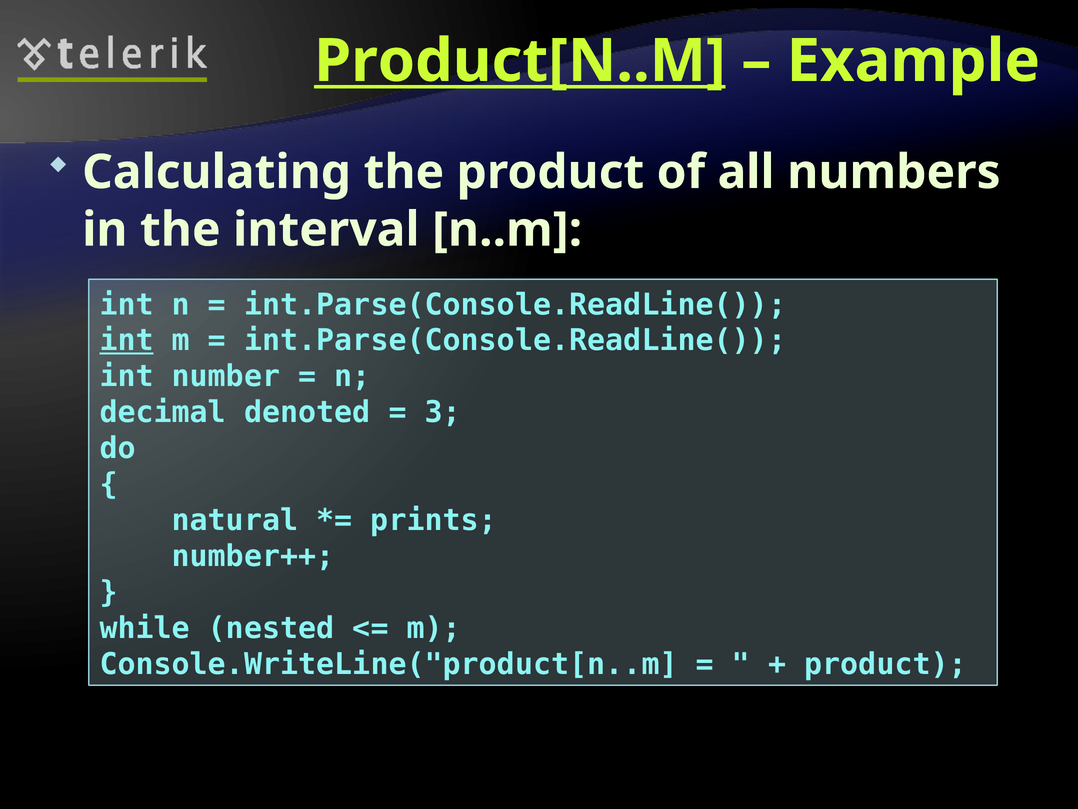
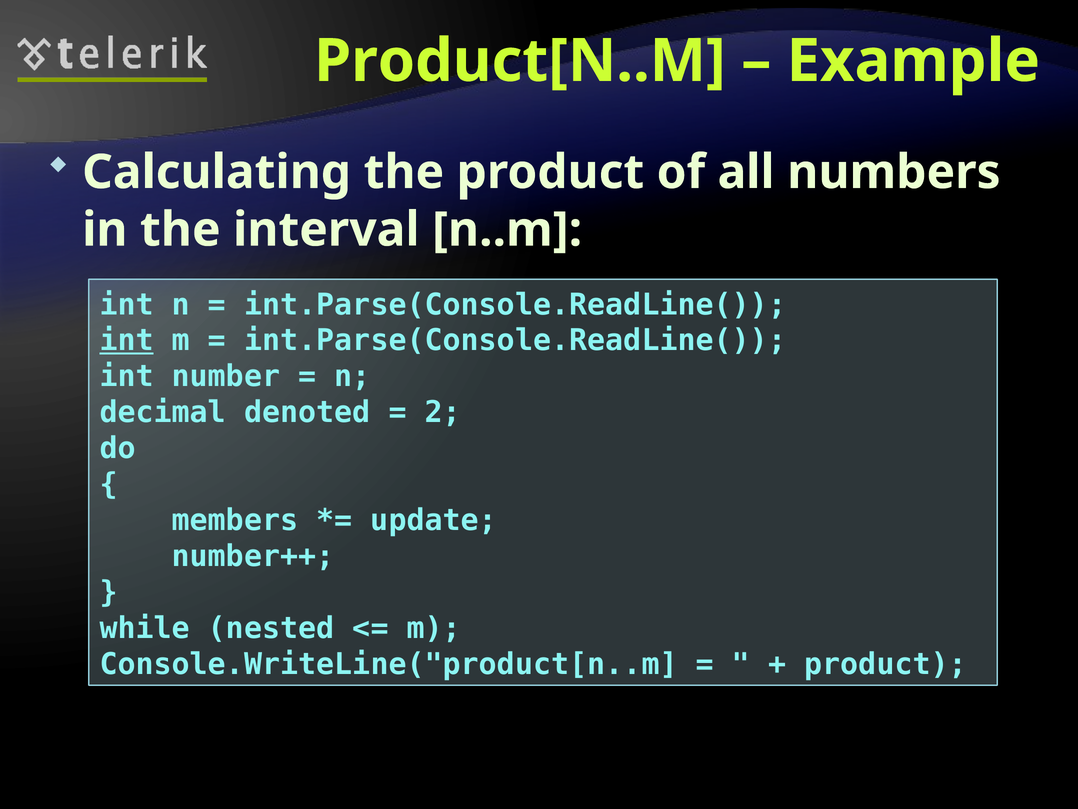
Product[N..M underline: present -> none
3: 3 -> 2
natural: natural -> members
prints: prints -> update
